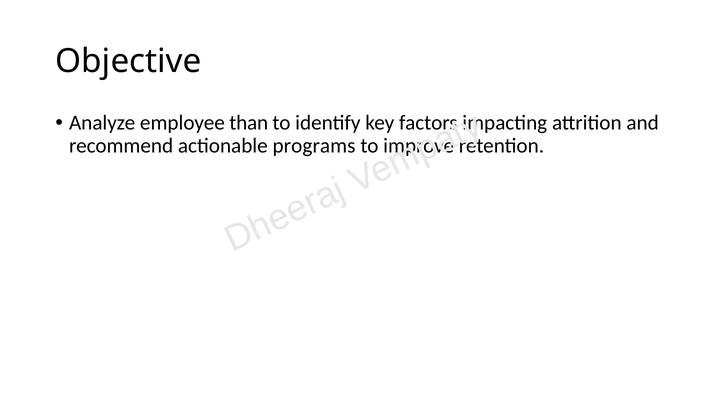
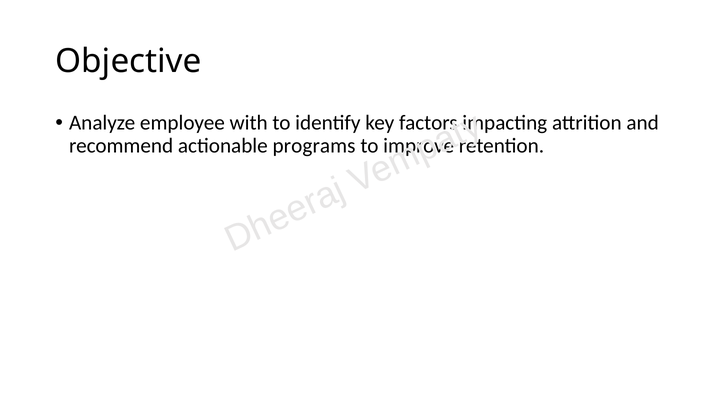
than: than -> with
